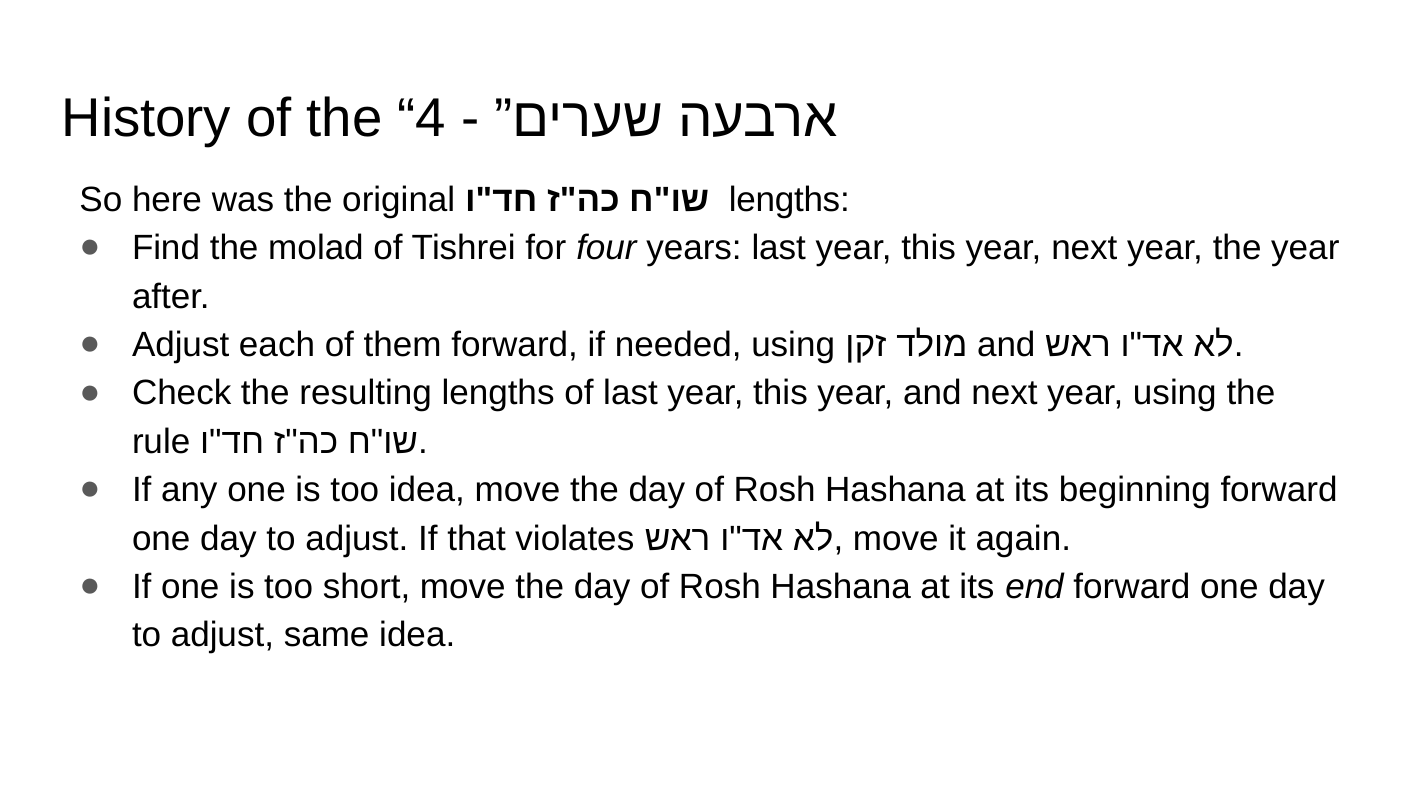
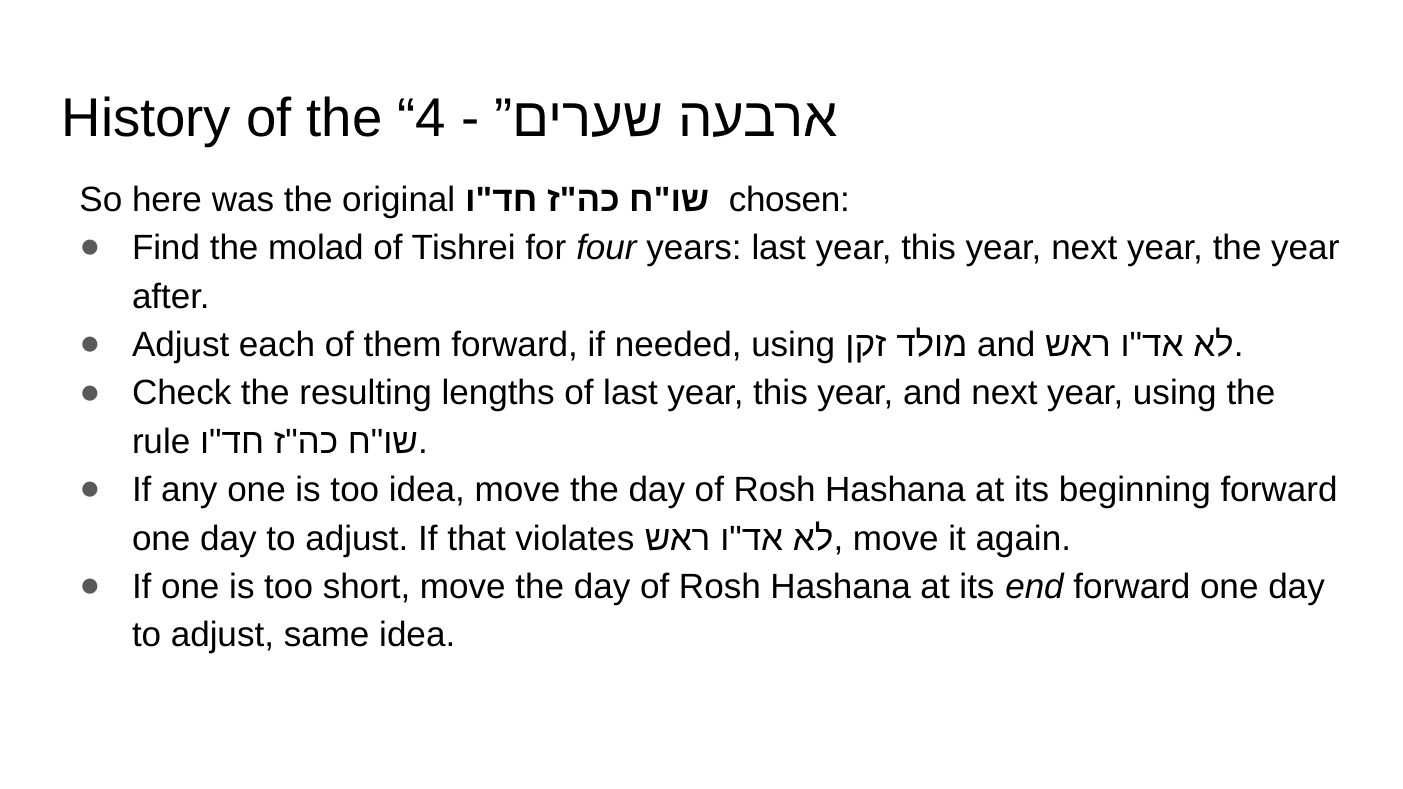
lengths at (789, 200): lengths -> chosen
